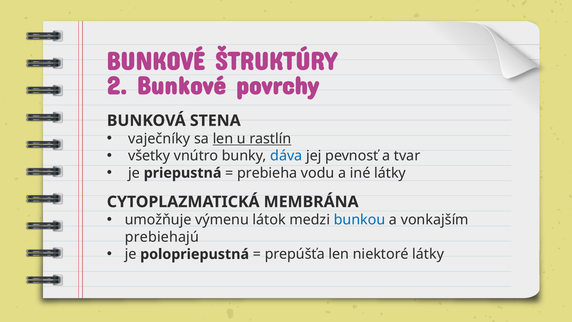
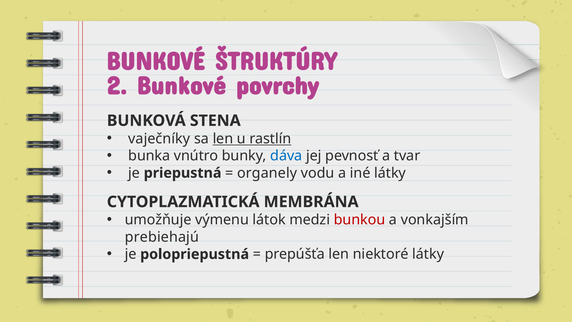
všetky: všetky -> bunka
prebieha: prebieha -> organely
bunkou colour: blue -> red
